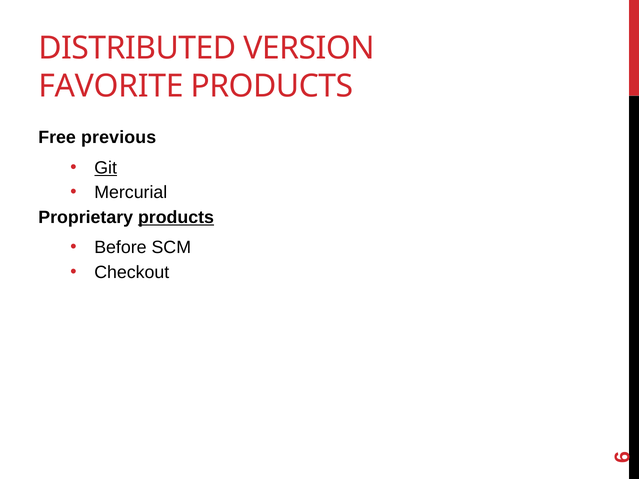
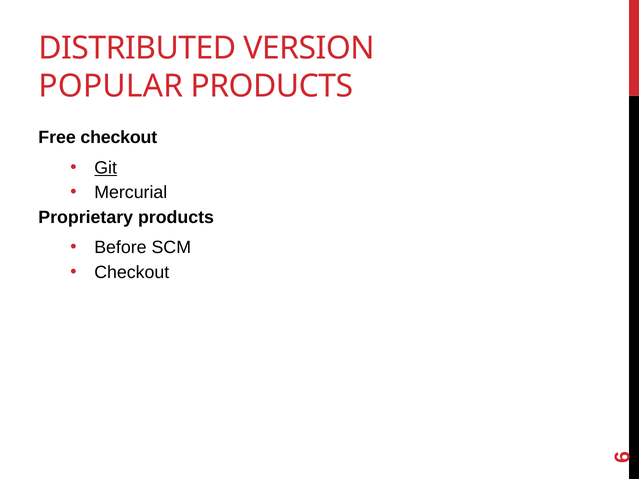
FAVORITE: FAVORITE -> POPULAR
Free previous: previous -> checkout
products at (176, 217) underline: present -> none
